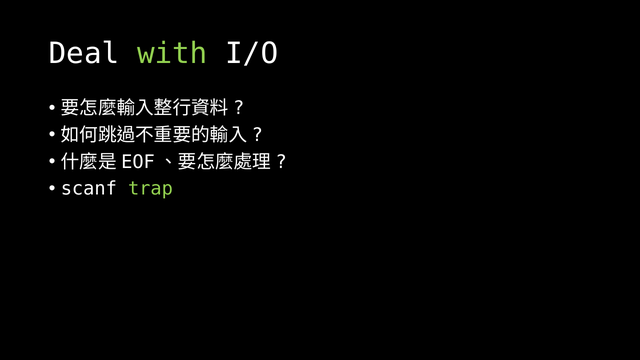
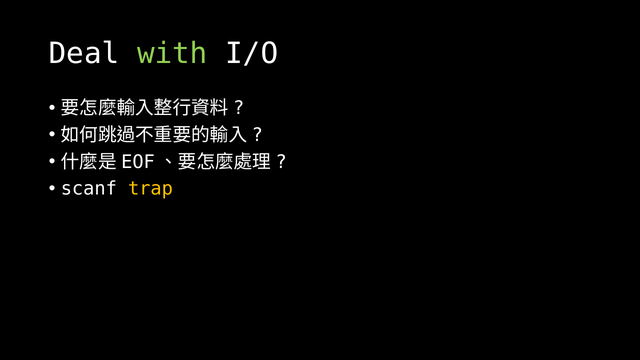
trap colour: light green -> yellow
